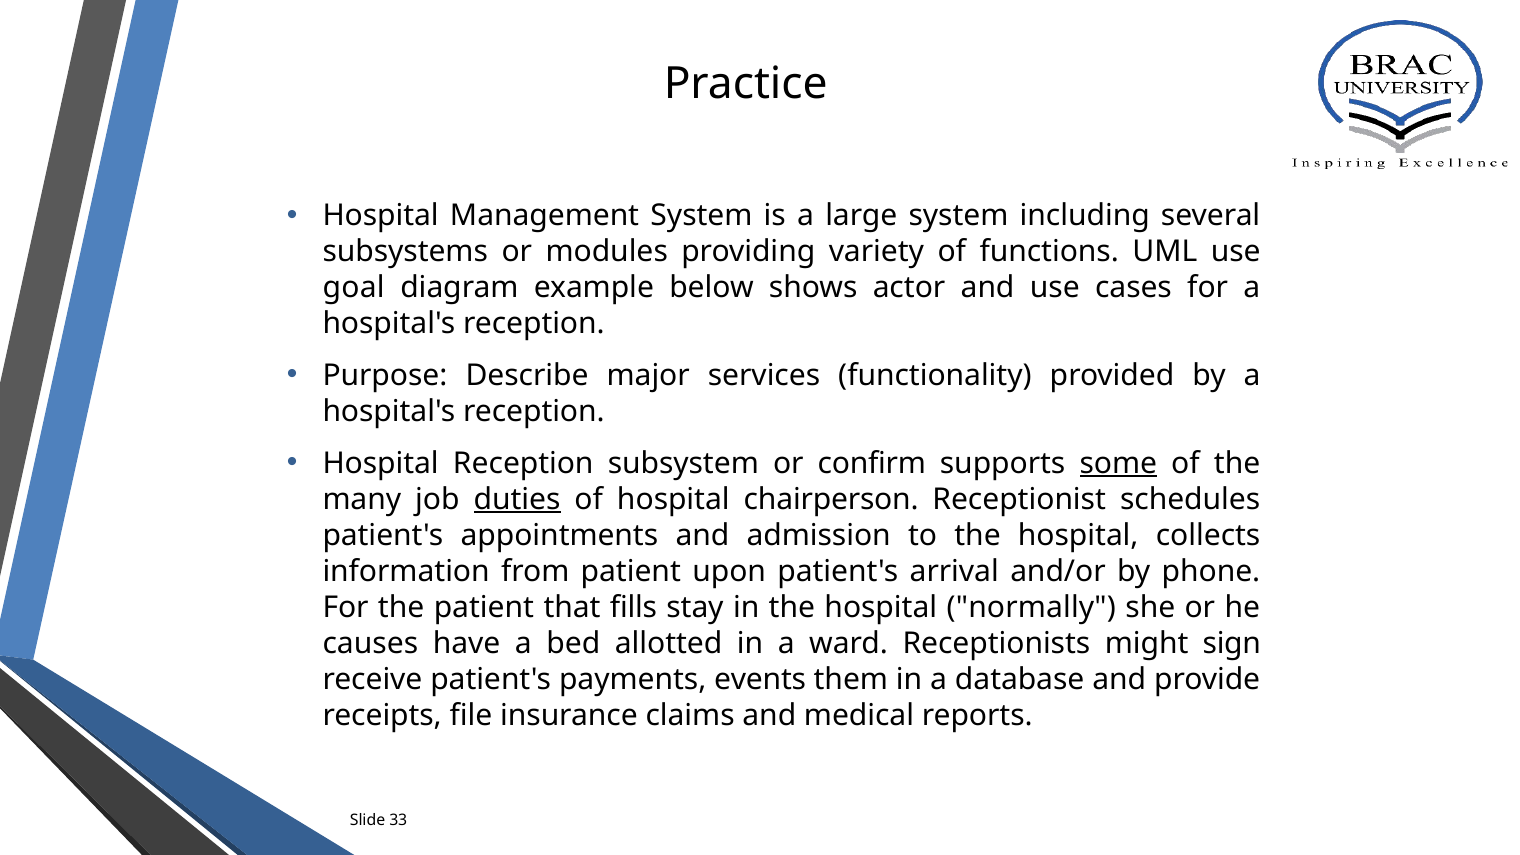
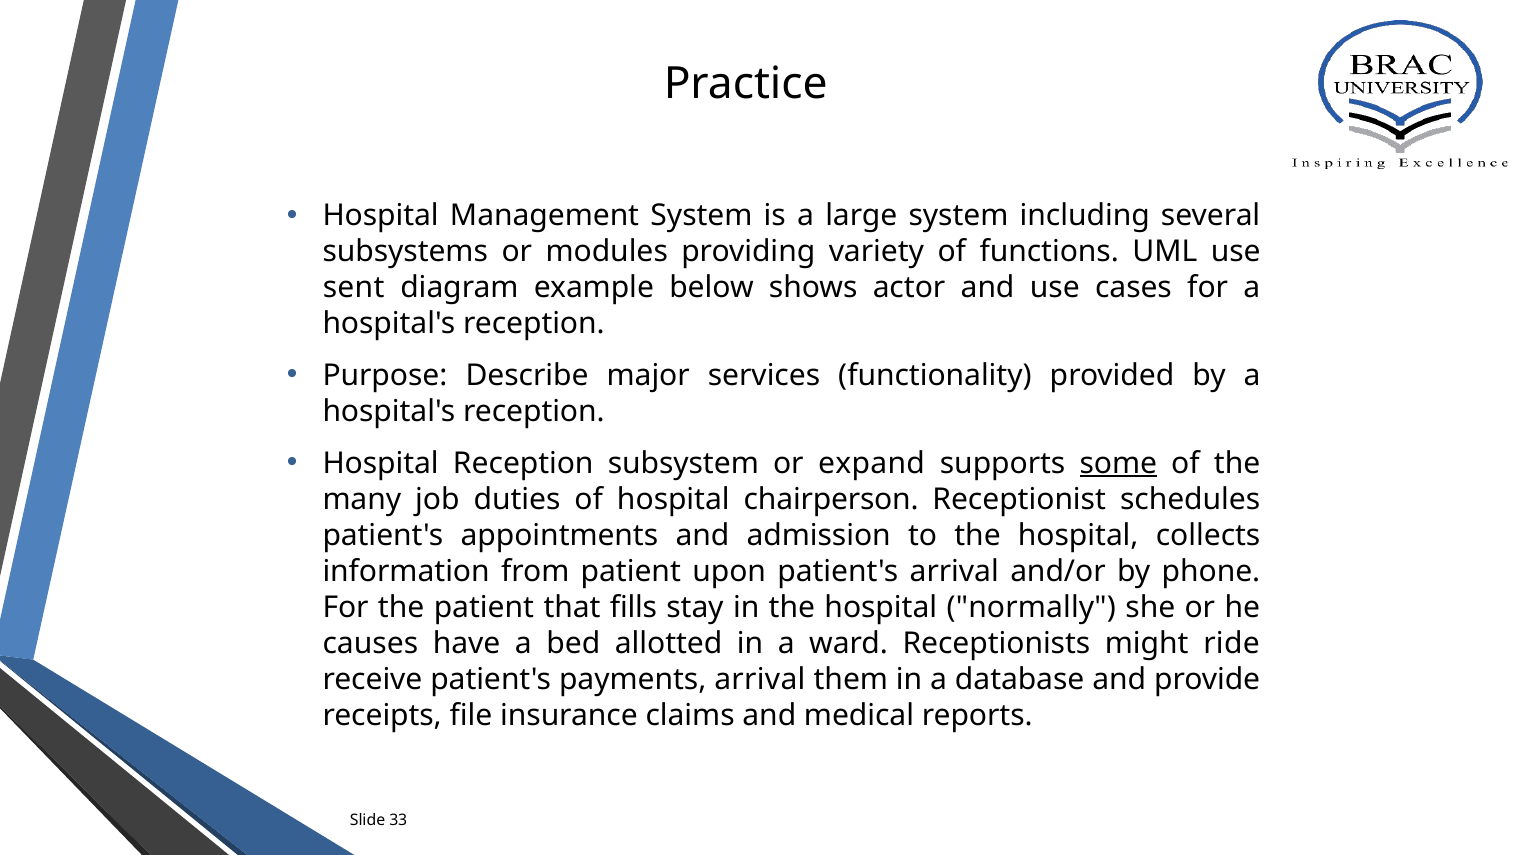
goal: goal -> sent
confirm: confirm -> expand
duties underline: present -> none
sign: sign -> ride
payments events: events -> arrival
